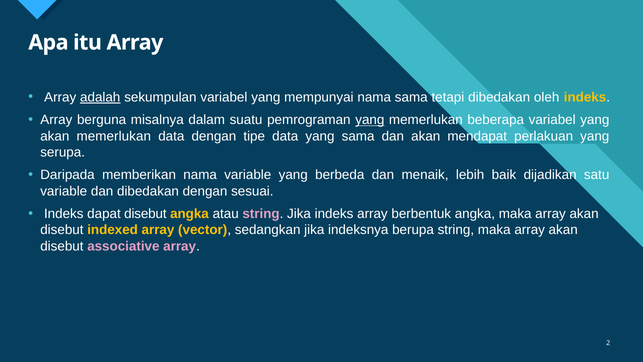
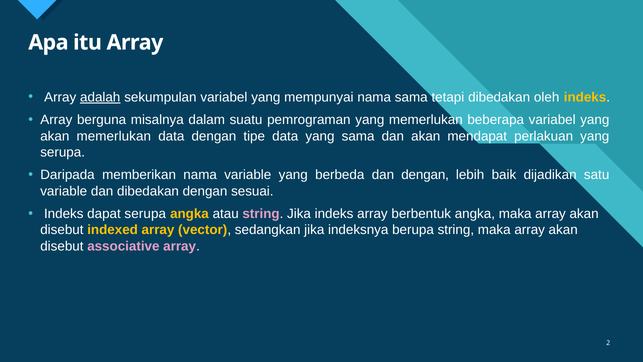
yang at (370, 120) underline: present -> none
dan menaik: menaik -> dengan
dapat disebut: disebut -> serupa
